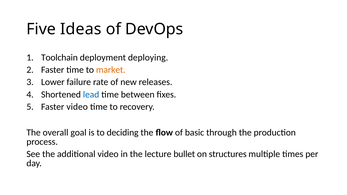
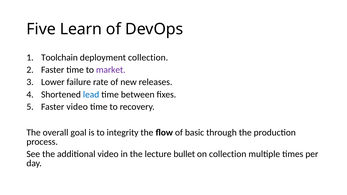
Ideas: Ideas -> Learn
deployment deploying: deploying -> collection
market colour: orange -> purple
deciding: deciding -> integrity
on structures: structures -> collection
